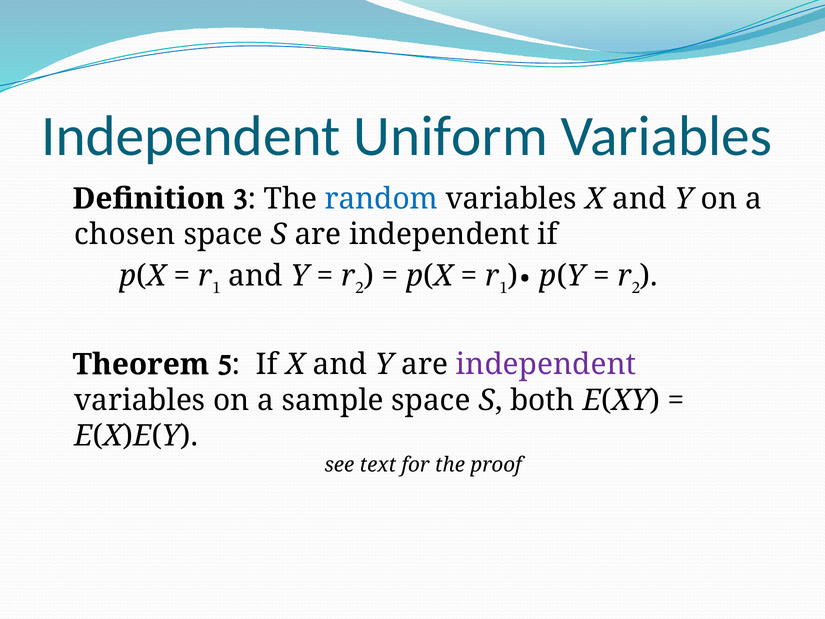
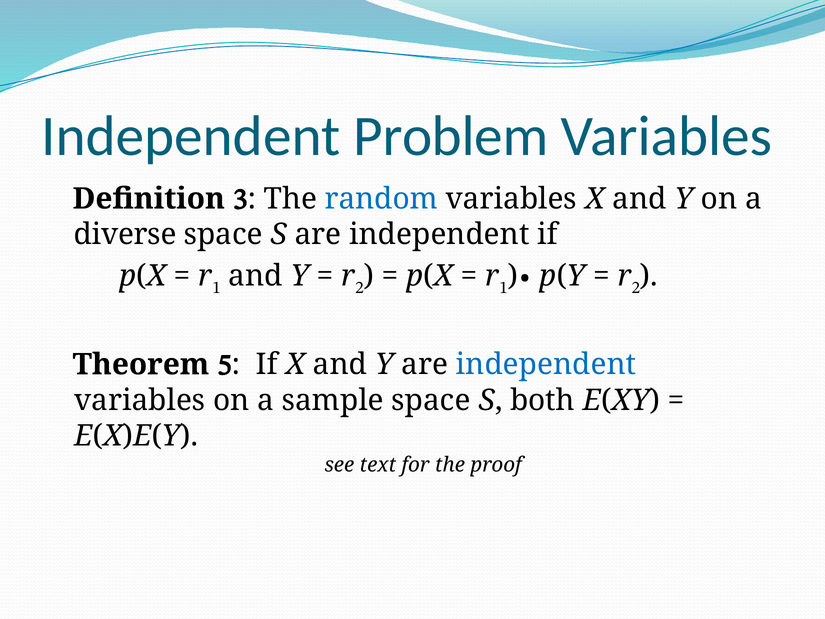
Uniform: Uniform -> Problem
chosen: chosen -> diverse
independent at (546, 364) colour: purple -> blue
